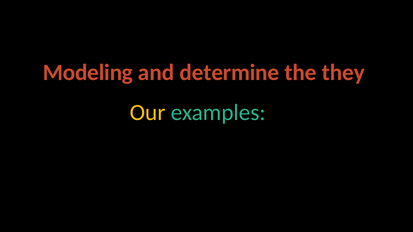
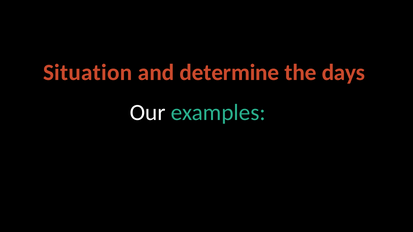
Modeling: Modeling -> Situation
they: they -> days
Our colour: yellow -> white
